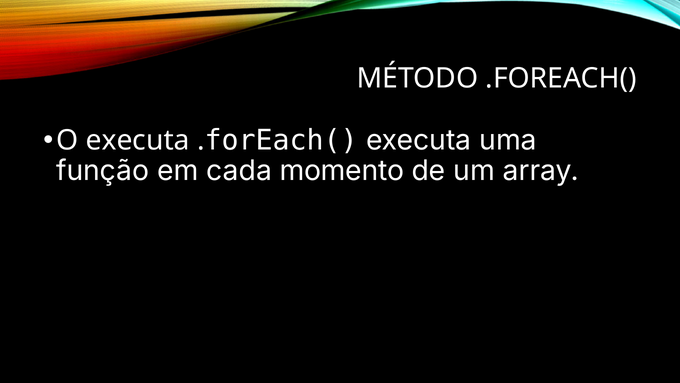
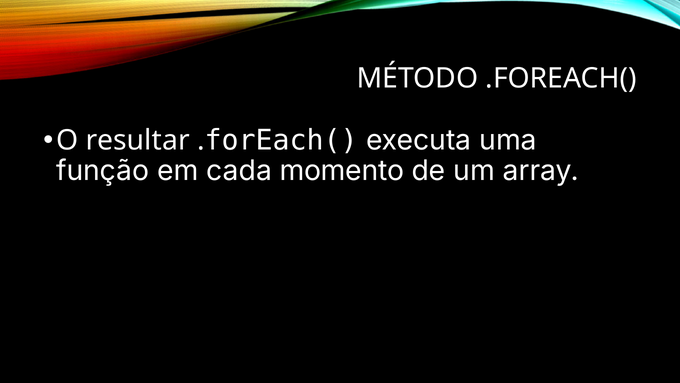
O executa: executa -> resultar
